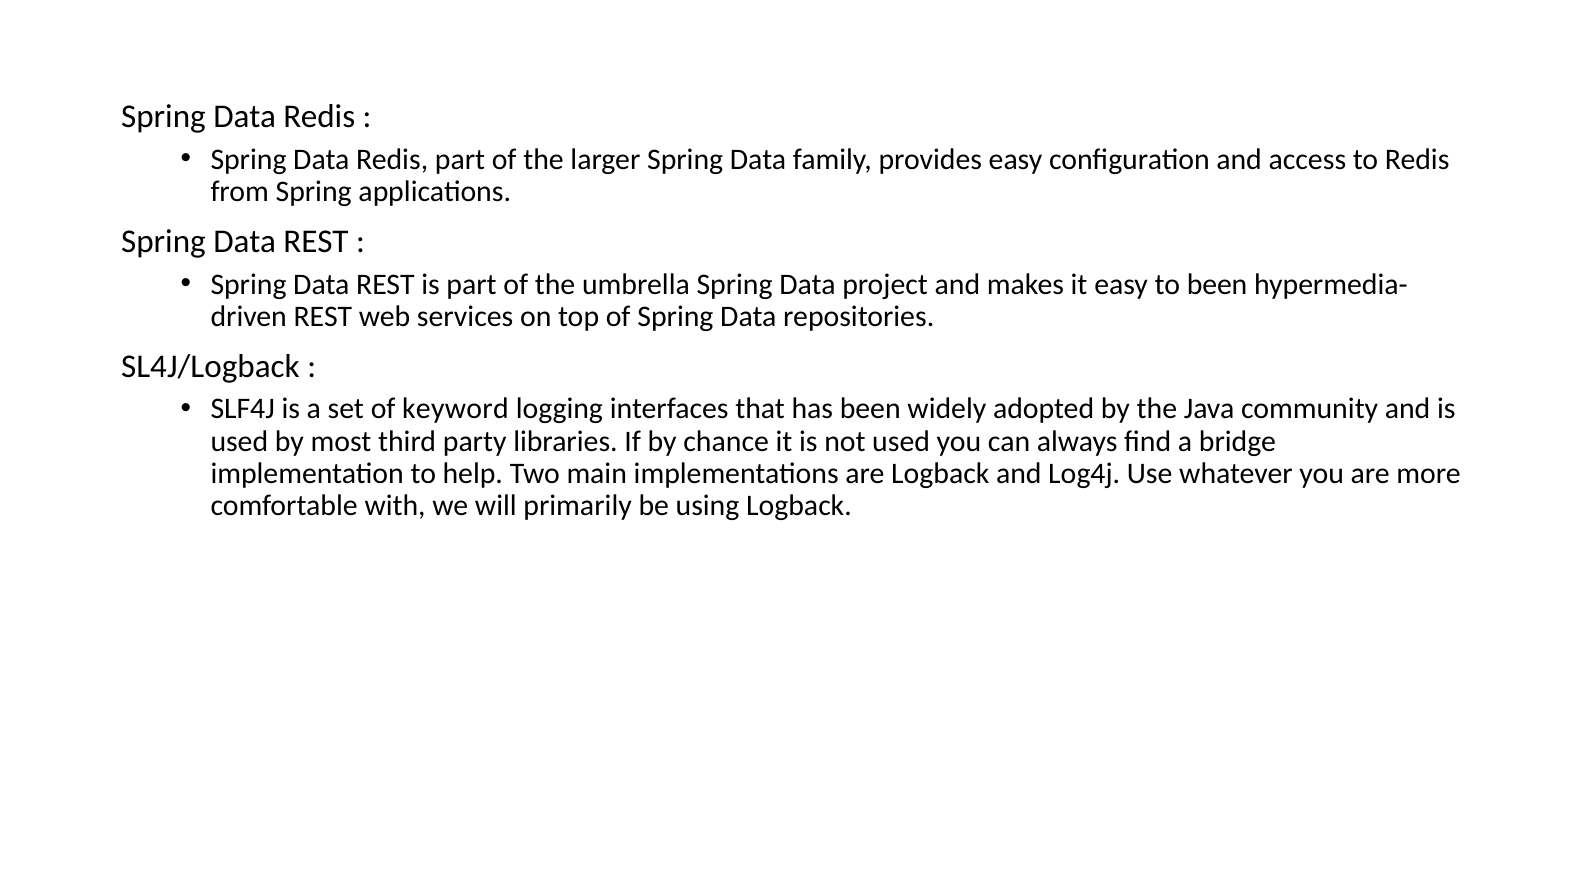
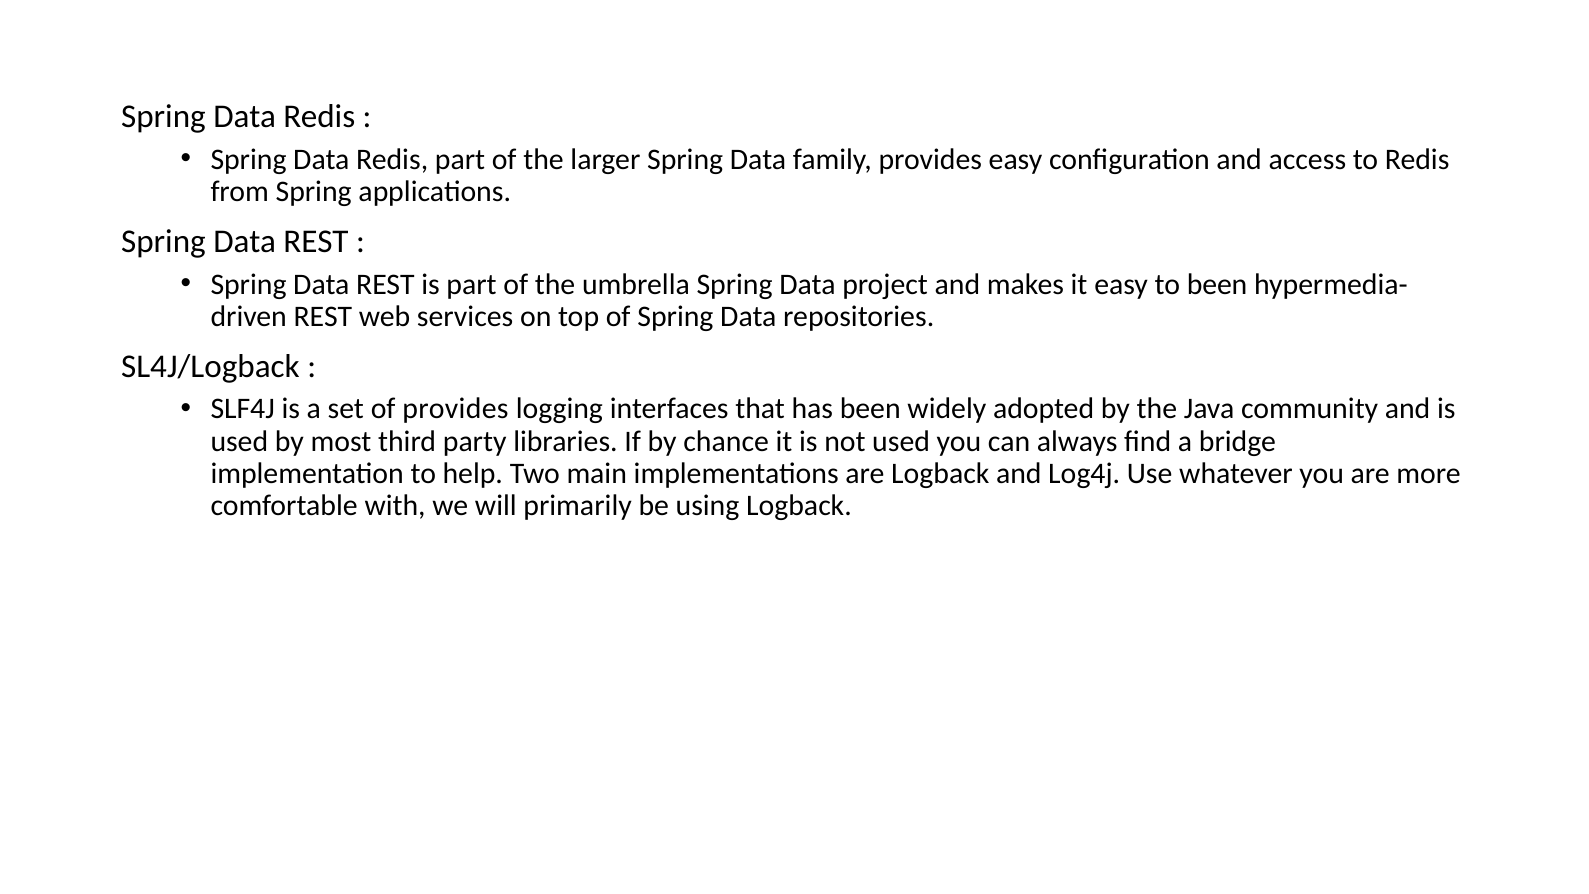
of keyword: keyword -> provides
